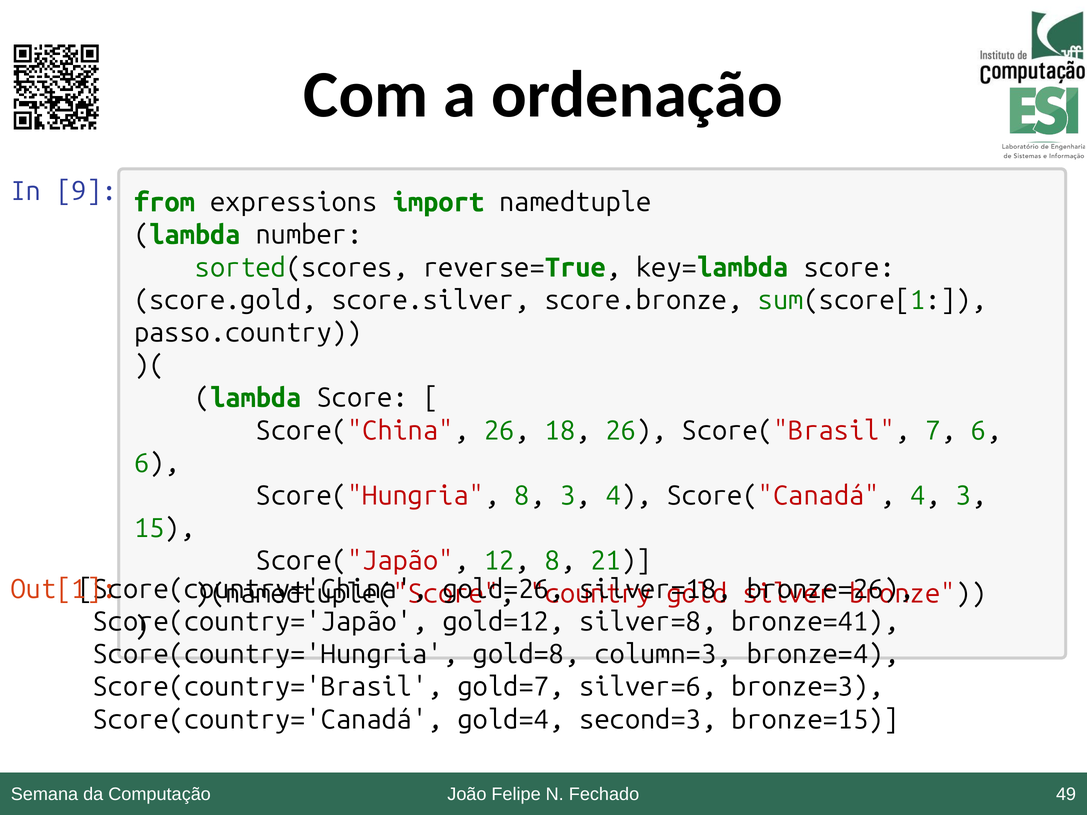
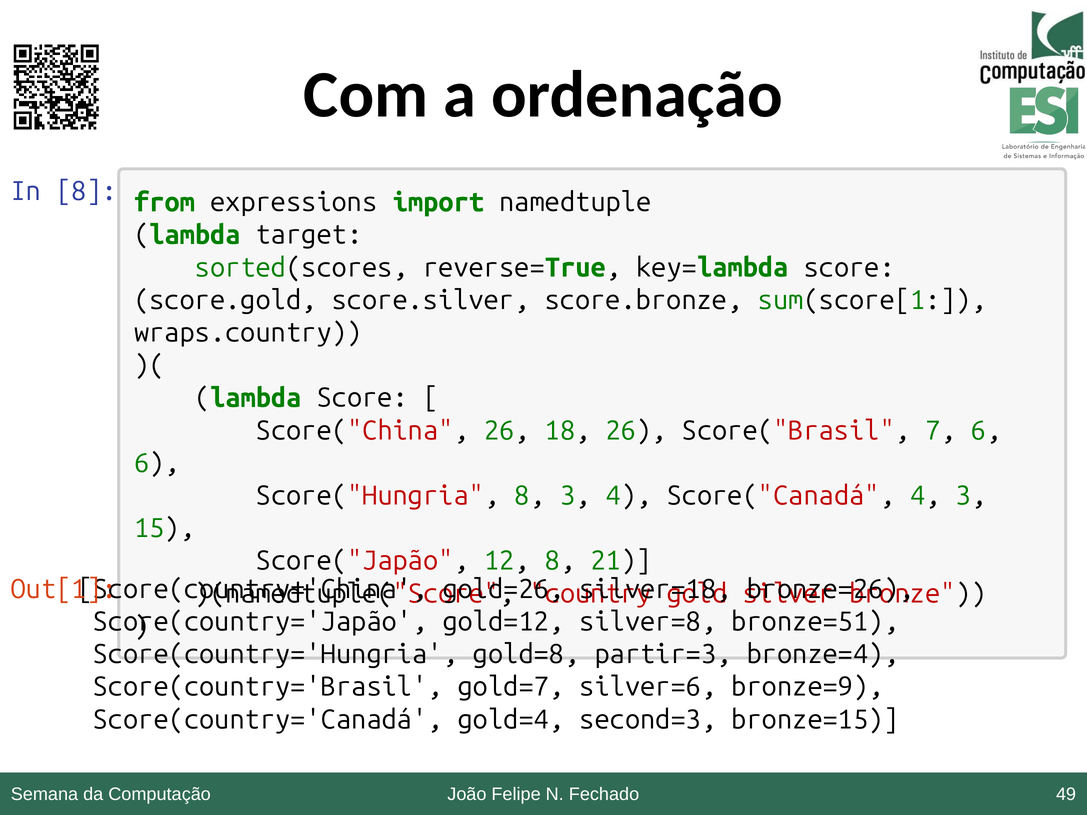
In 9: 9 -> 8
number: number -> target
passo.country: passo.country -> wraps.country
bronze=41: bronze=41 -> bronze=51
column=3: column=3 -> partir=3
bronze=3: bronze=3 -> bronze=9
